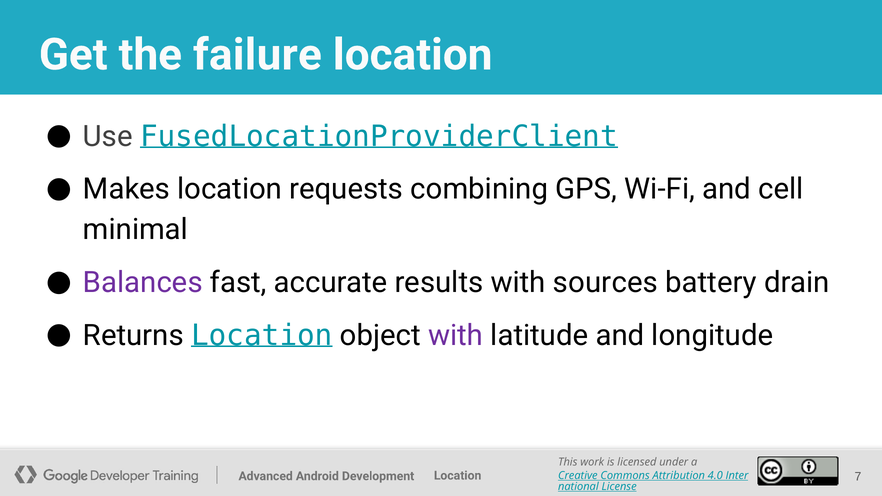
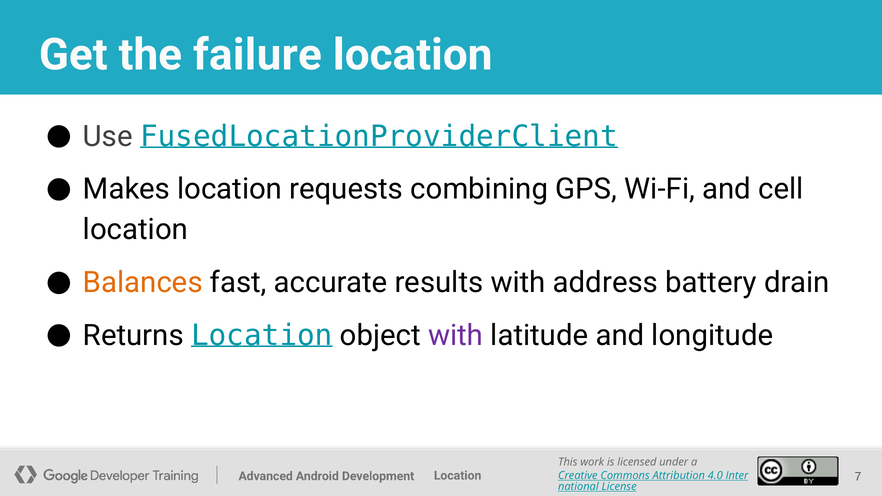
minimal at (136, 230): minimal -> location
Balances colour: purple -> orange
sources: sources -> address
